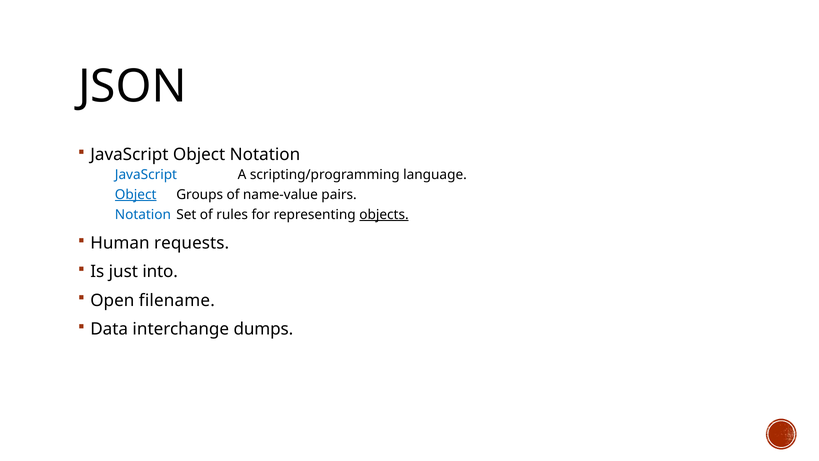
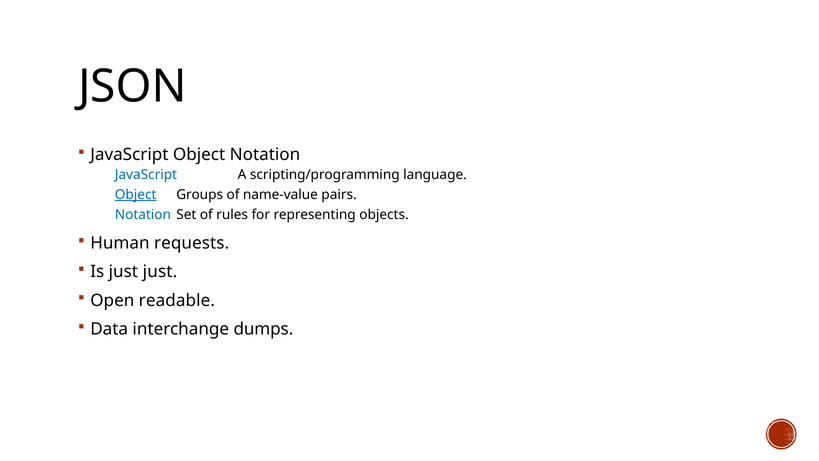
objects underline: present -> none
just into: into -> just
filename: filename -> readable
